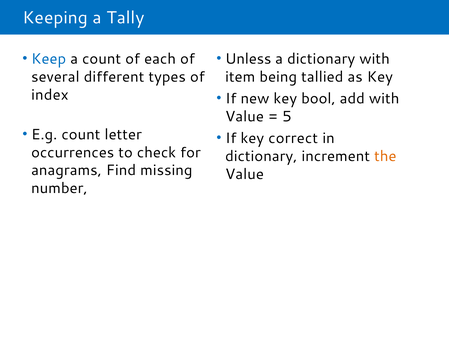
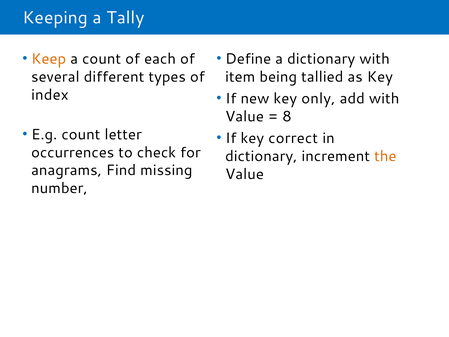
Keep colour: blue -> orange
Unless: Unless -> Define
bool: bool -> only
5: 5 -> 8
